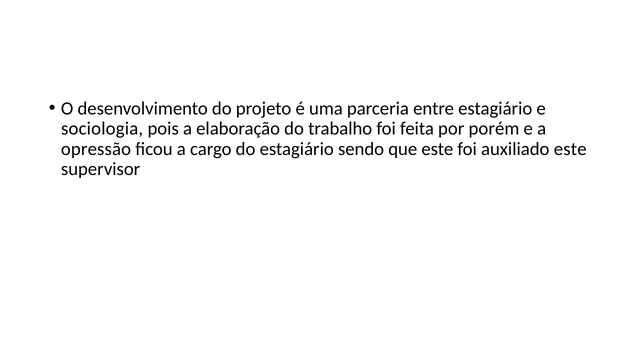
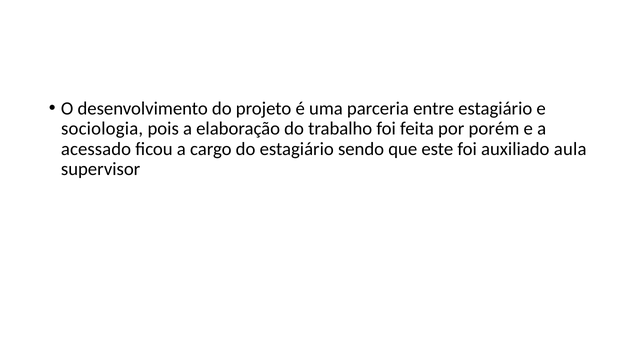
opressão: opressão -> acessado
auxiliado este: este -> aula
